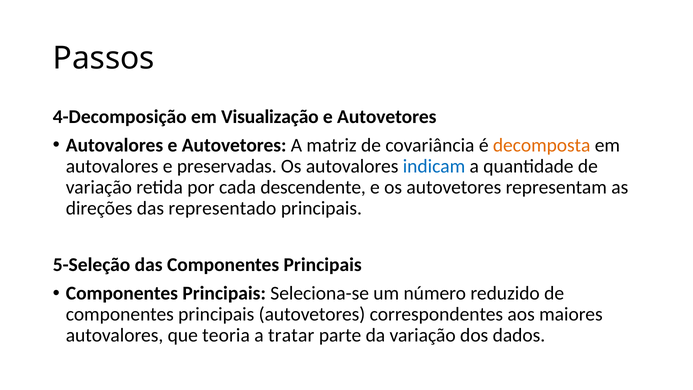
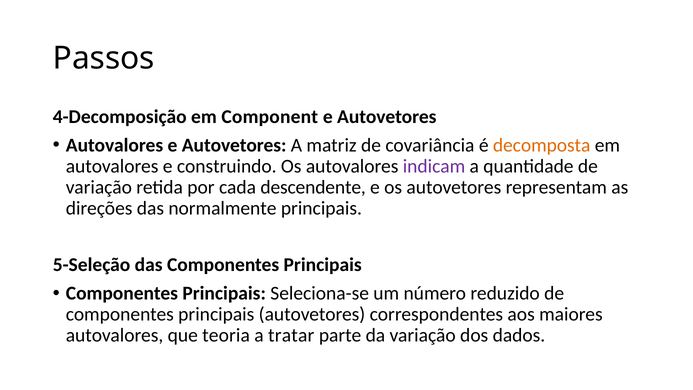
Visualização: Visualização -> Component
preservadas: preservadas -> construindo
indicam colour: blue -> purple
representado: representado -> normalmente
